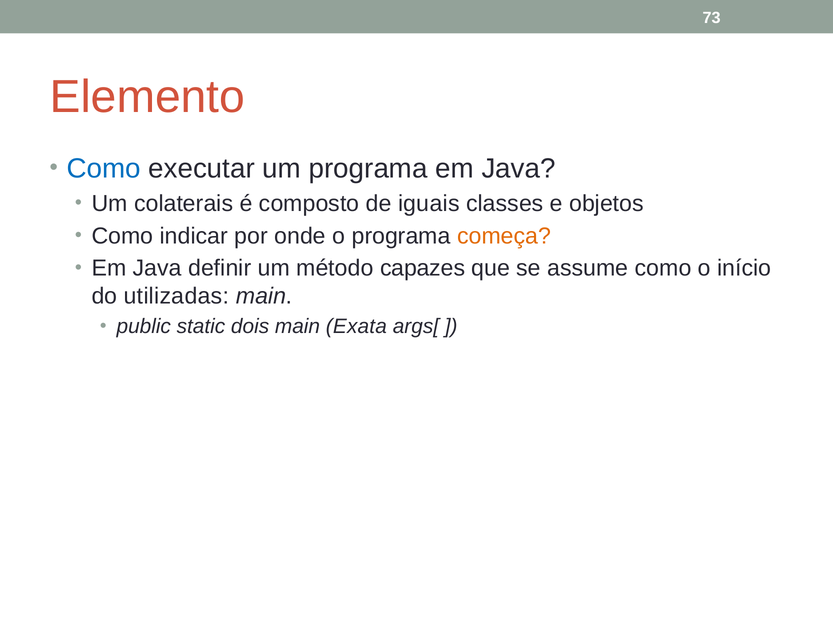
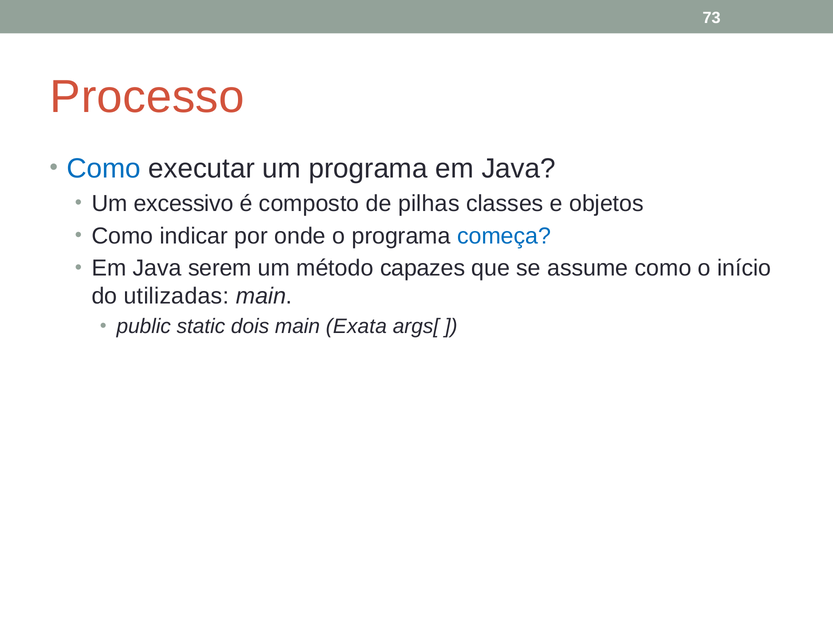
Elemento: Elemento -> Processo
colaterais: colaterais -> excessivo
iguais: iguais -> pilhas
começa colour: orange -> blue
definir: definir -> serem
